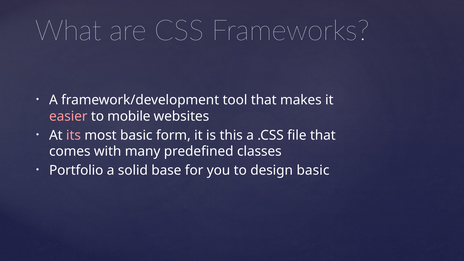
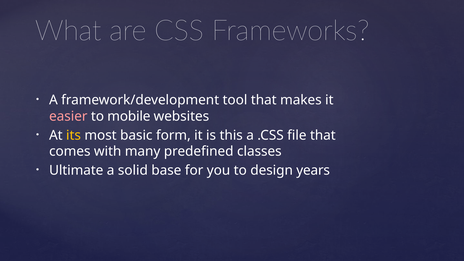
its colour: pink -> yellow
Portfolio: Portfolio -> Ultimate
design basic: basic -> years
